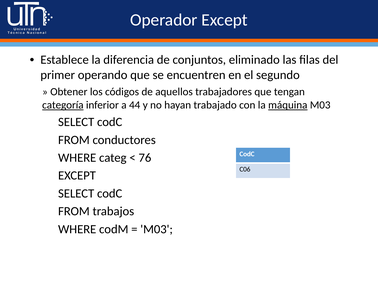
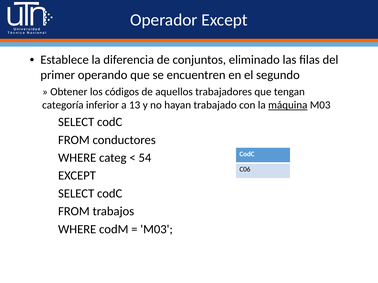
categoría underline: present -> none
44: 44 -> 13
76: 76 -> 54
